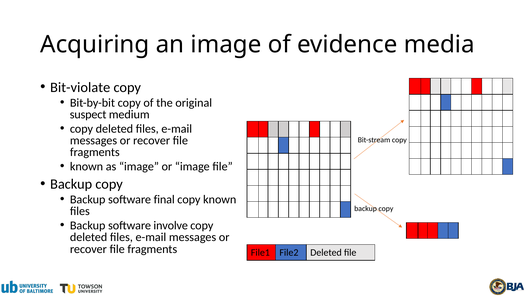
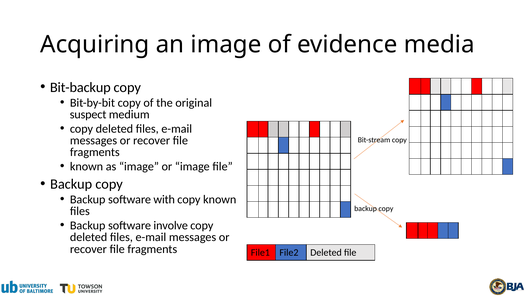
Bit-violate: Bit-violate -> Bit-backup
final: final -> with
